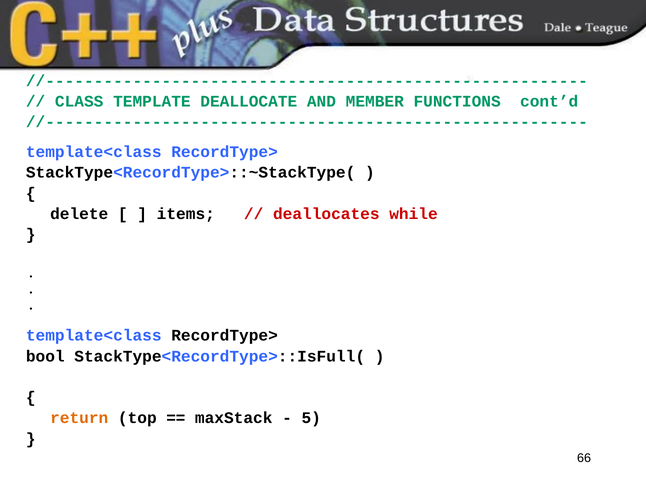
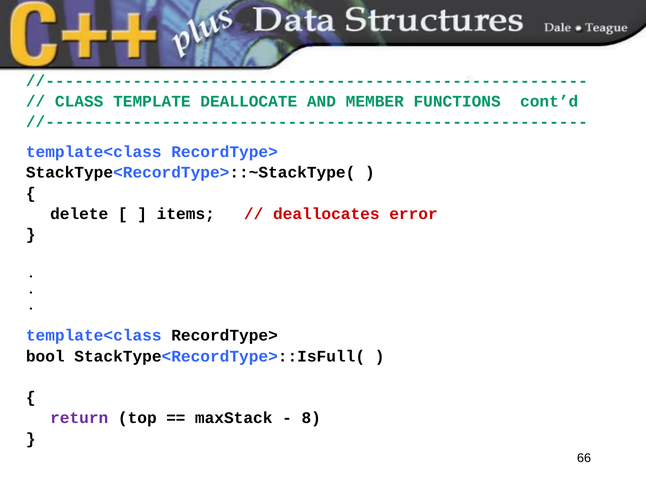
while: while -> error
return colour: orange -> purple
5: 5 -> 8
